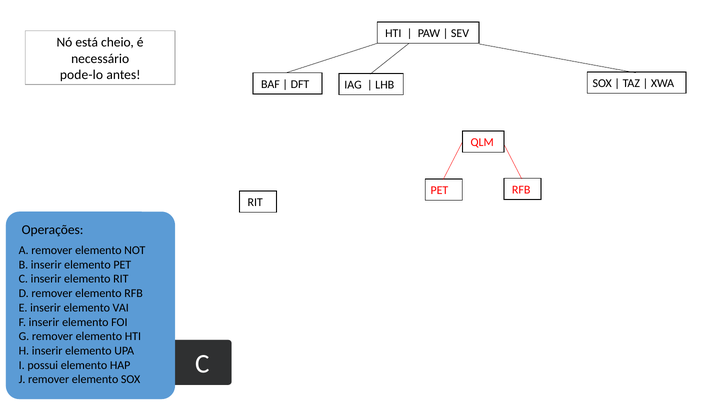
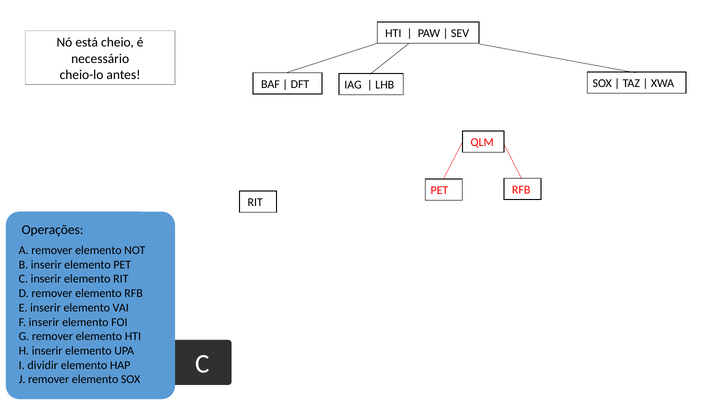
pode-lo: pode-lo -> cheio-lo
possui: possui -> dividir
